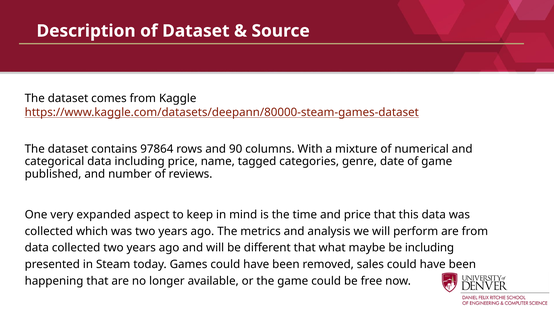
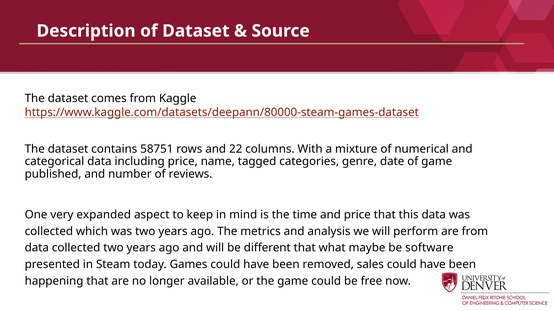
97864: 97864 -> 58751
90: 90 -> 22
be including: including -> software
